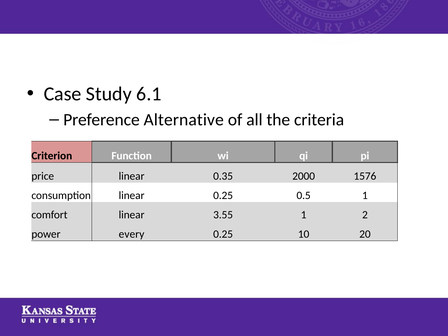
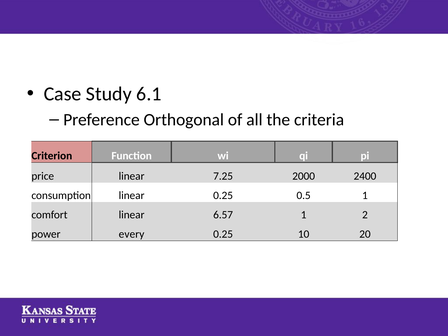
Alternative: Alternative -> Orthogonal
0.35: 0.35 -> 7.25
1576: 1576 -> 2400
3.55: 3.55 -> 6.57
